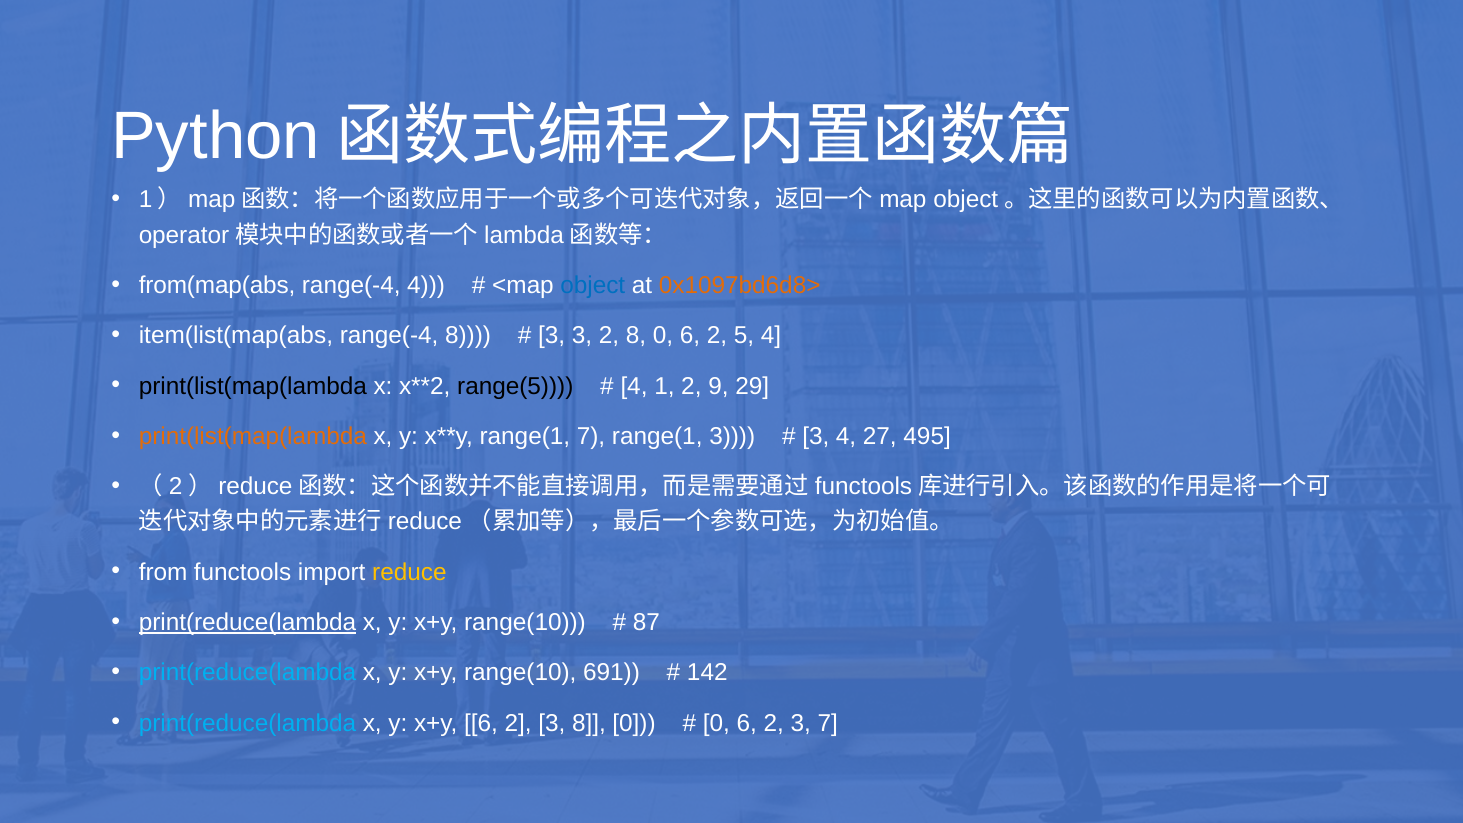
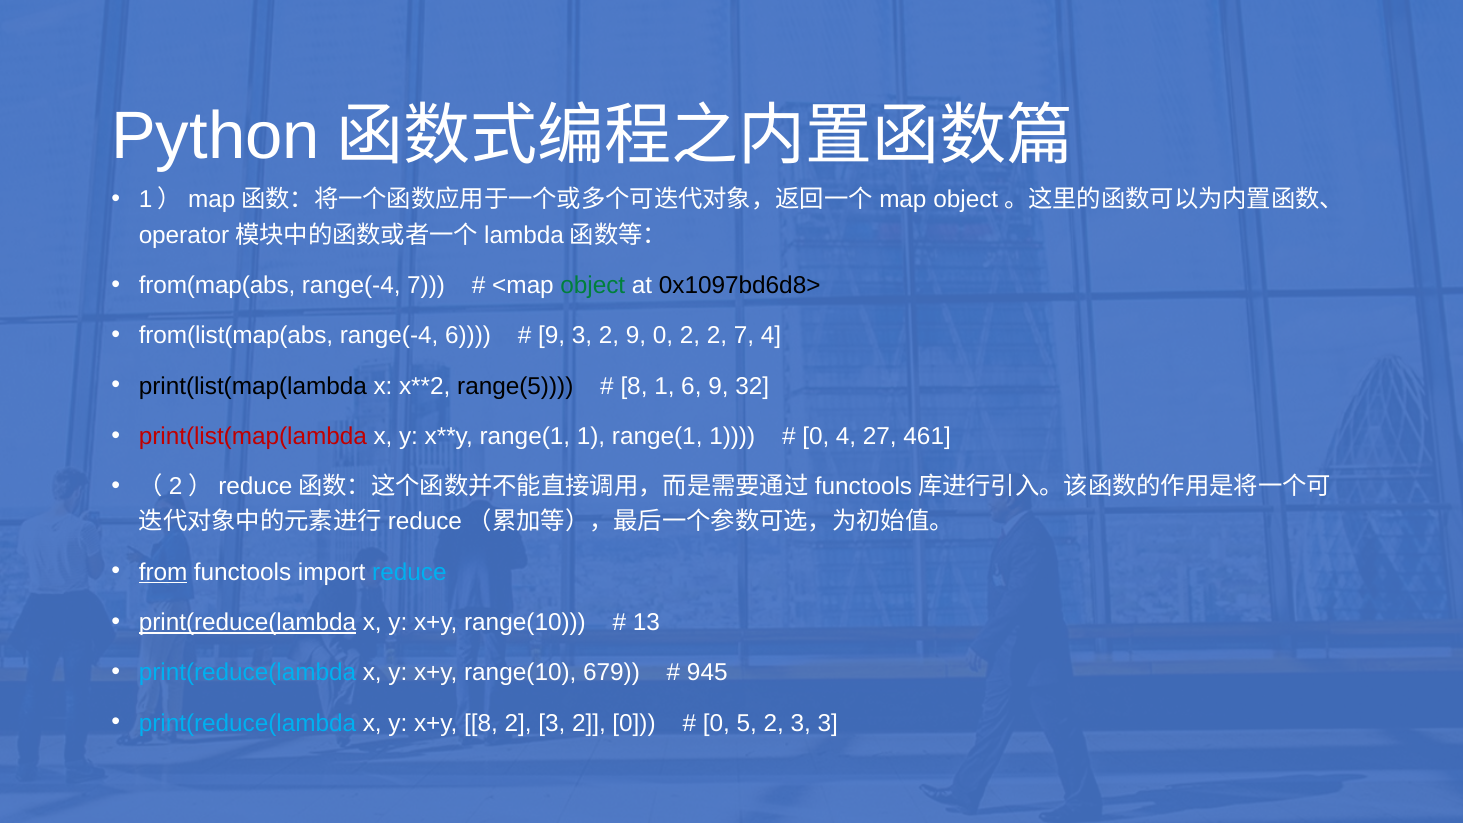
range(-4 4: 4 -> 7
object colour: blue -> green
0x1097bd6d8> colour: orange -> black
item(list(map(abs: item(list(map(abs -> from(list(map(abs
range(-4 8: 8 -> 6
3 at (552, 336): 3 -> 9
2 8: 8 -> 9
6 at (690, 336): 6 -> 2
2 5: 5 -> 7
4 at (634, 386): 4 -> 8
1 2: 2 -> 6
29: 29 -> 32
print(list(map(lambda at (253, 436) colour: orange -> red
7 at (591, 436): 7 -> 1
3 at (732, 436): 3 -> 1
3 at (816, 436): 3 -> 0
495: 495 -> 461
from underline: none -> present
reduce colour: yellow -> light blue
87: 87 -> 13
691: 691 -> 679
142: 142 -> 945
x+y 6: 6 -> 8
2 3 8: 8 -> 2
6 at (747, 723): 6 -> 5
3 7: 7 -> 3
